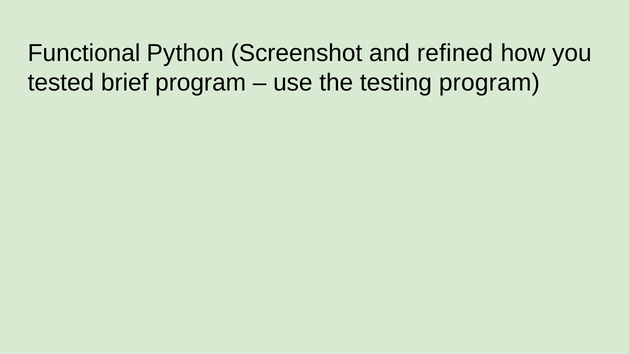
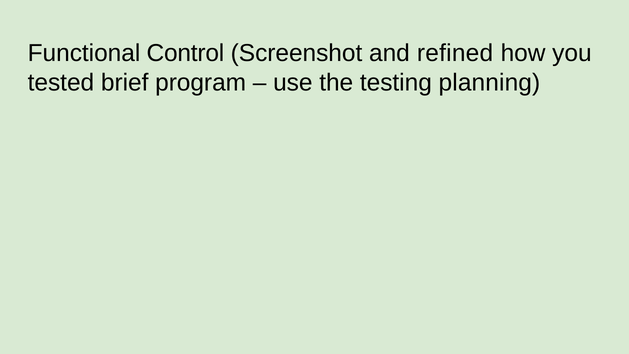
Python: Python -> Control
testing program: program -> planning
